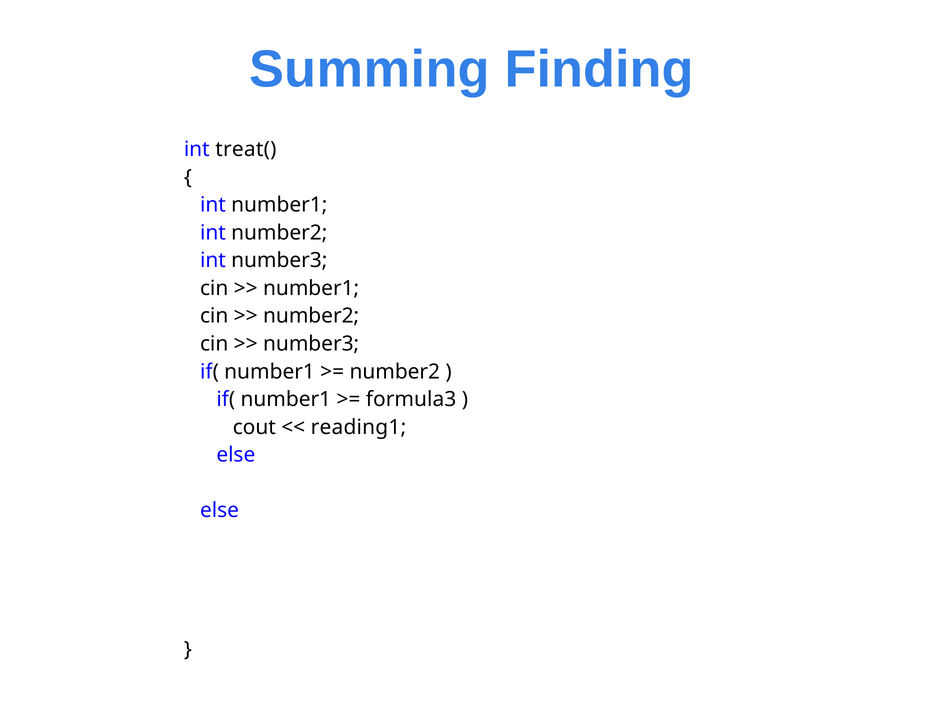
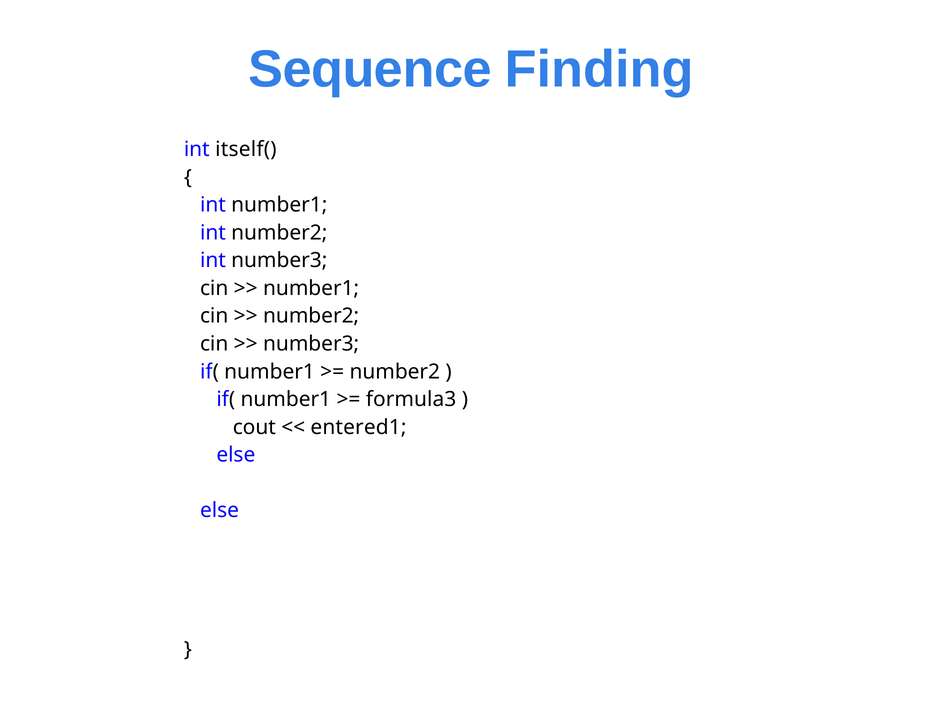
Summing: Summing -> Sequence
treat(: treat( -> itself(
reading1: reading1 -> entered1
